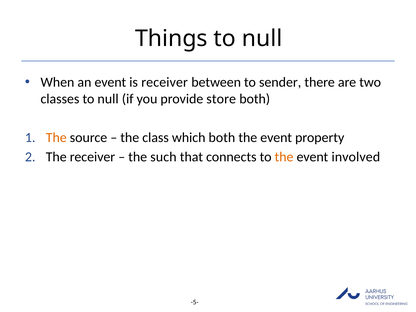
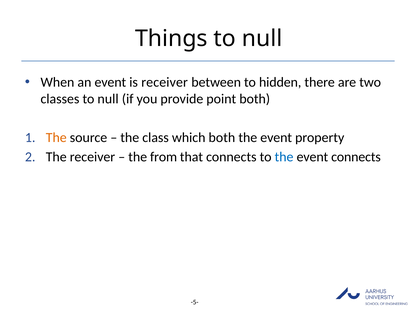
sender: sender -> hidden
store: store -> point
such: such -> from
the at (284, 157) colour: orange -> blue
event involved: involved -> connects
